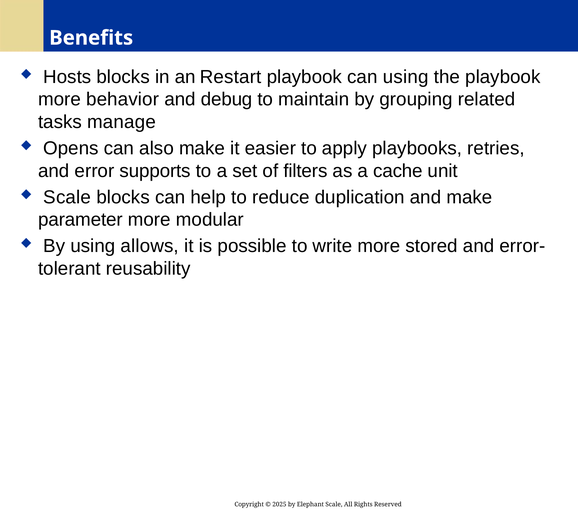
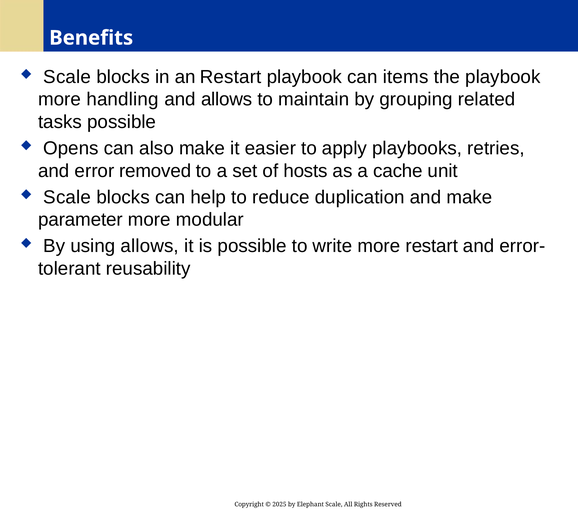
Hosts at (67, 77): Hosts -> Scale
can using: using -> items
behavior: behavior -> handling
and debug: debug -> allows
tasks manage: manage -> possible
supports: supports -> removed
filters: filters -> hosts
more stored: stored -> restart
